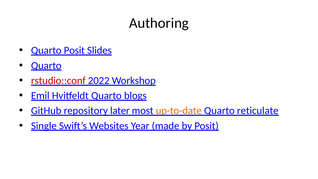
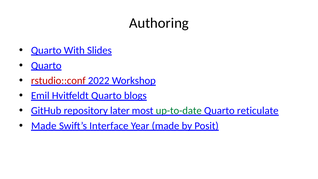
Quarto Posit: Posit -> With
up-to-date colour: orange -> green
Single at (44, 126): Single -> Made
Websites: Websites -> Interface
